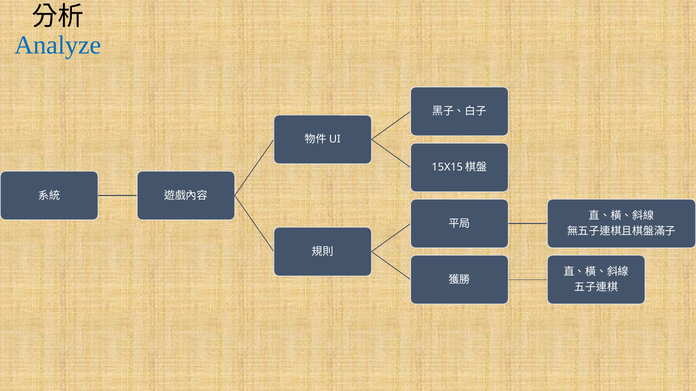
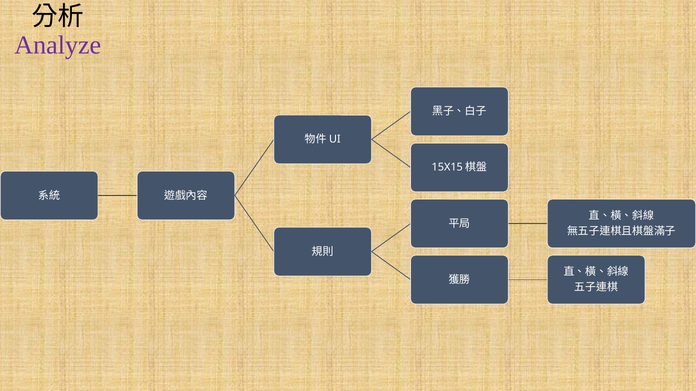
Analyze colour: blue -> purple
